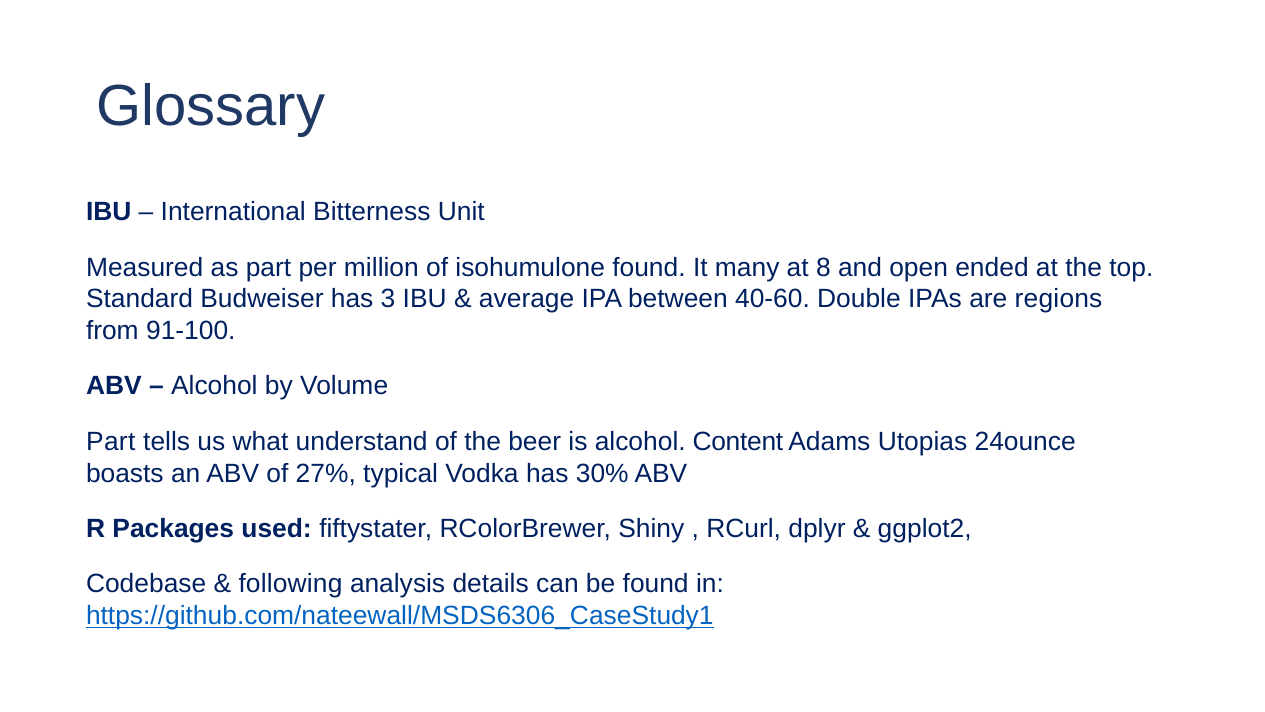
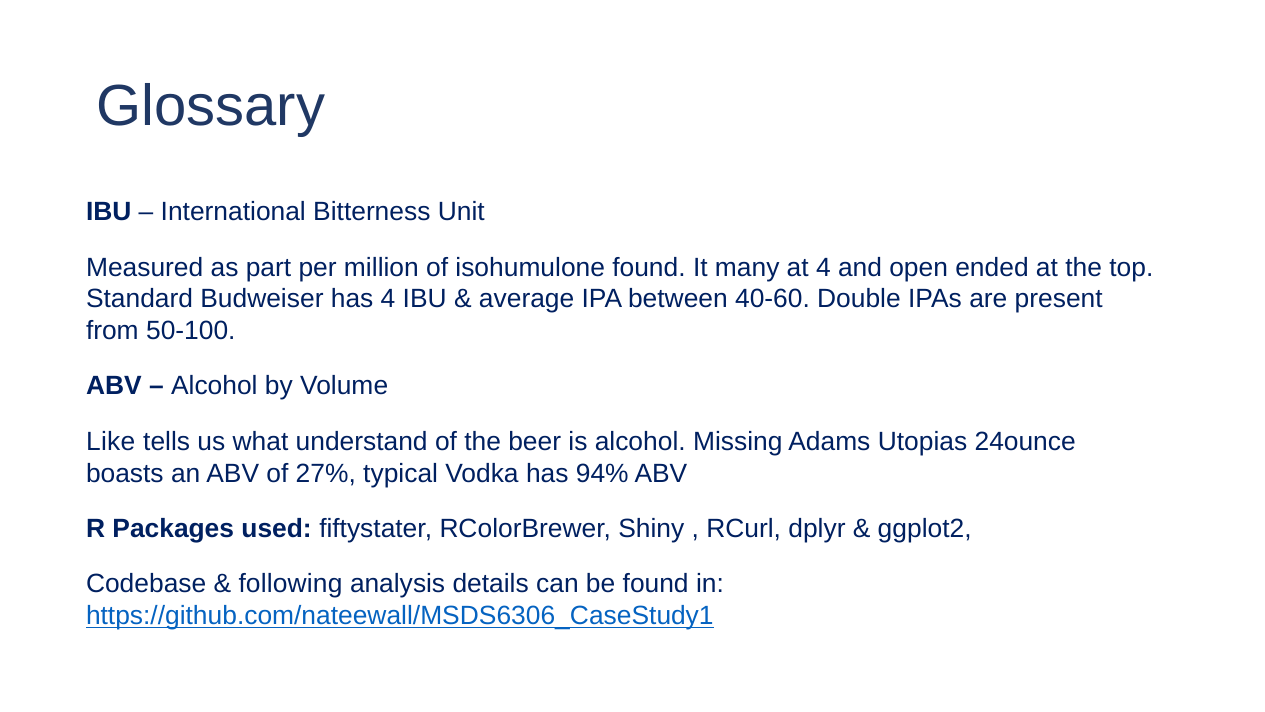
at 8: 8 -> 4
has 3: 3 -> 4
regions: regions -> present
91-100: 91-100 -> 50-100
Part at (111, 441): Part -> Like
Content: Content -> Missing
30%: 30% -> 94%
